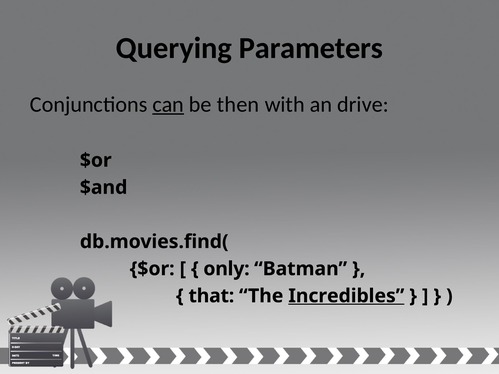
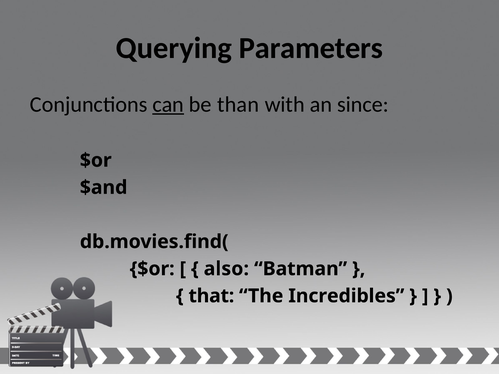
then: then -> than
drive: drive -> since
only: only -> also
Incredibles underline: present -> none
